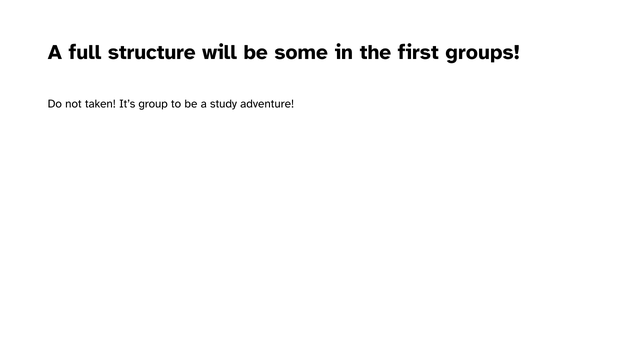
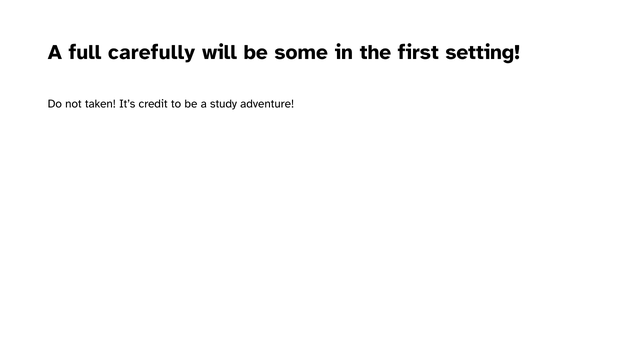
structure: structure -> carefully
groups: groups -> setting
group: group -> credit
